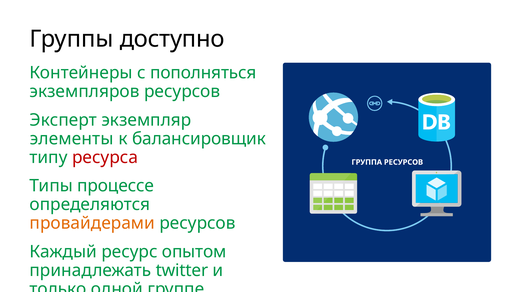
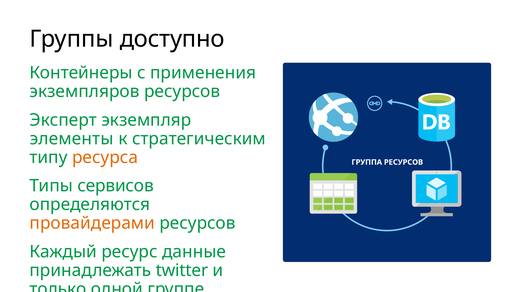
пополняться: пополняться -> применения
балансировщик: балансировщик -> стратегическим
ресурса colour: red -> orange
процессе: процессе -> сервисов
опытом: опытом -> данные
